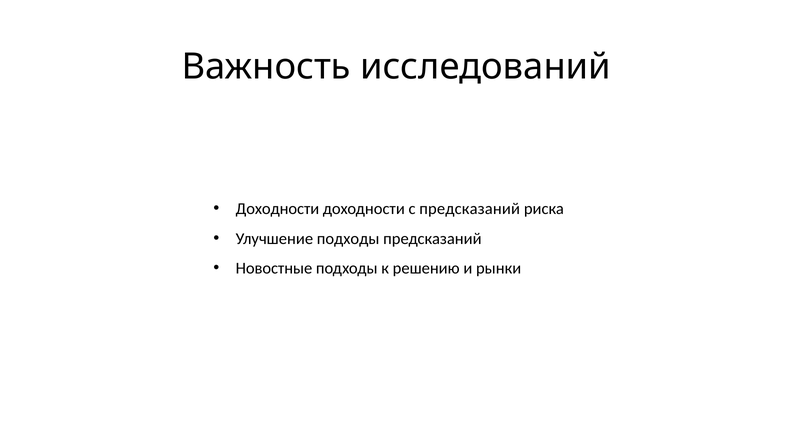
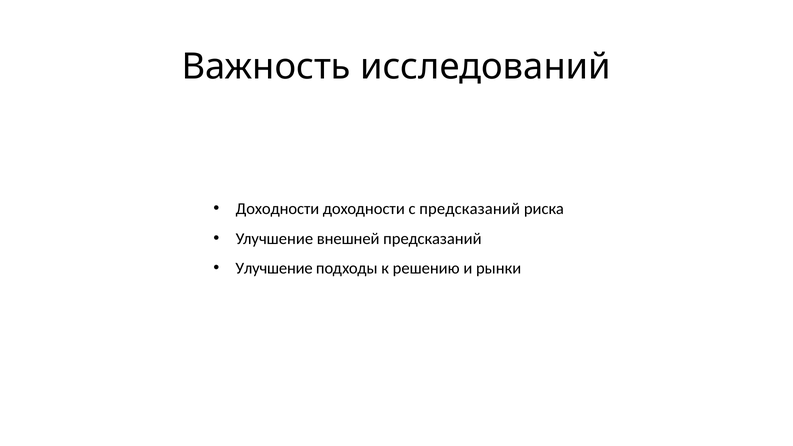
Улучшение подходы: подходы -> внешней
Новостные at (274, 268): Новостные -> Улучшение
